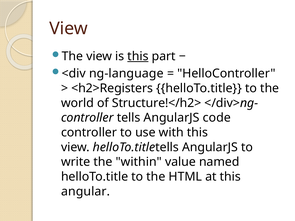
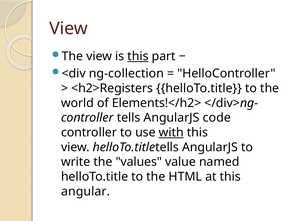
ng-language: ng-language -> ng-collection
Structure!</h2>: Structure!</h2> -> Elements!</h2>
with underline: none -> present
within: within -> values
